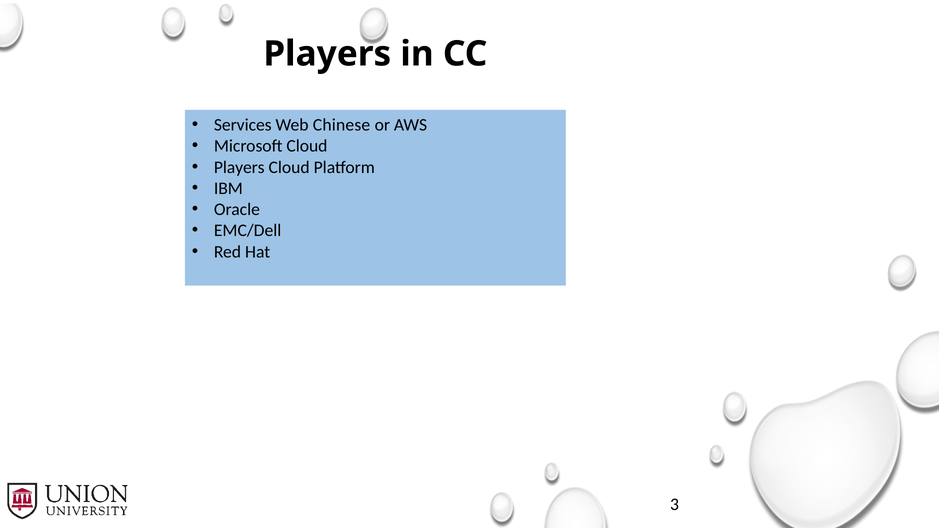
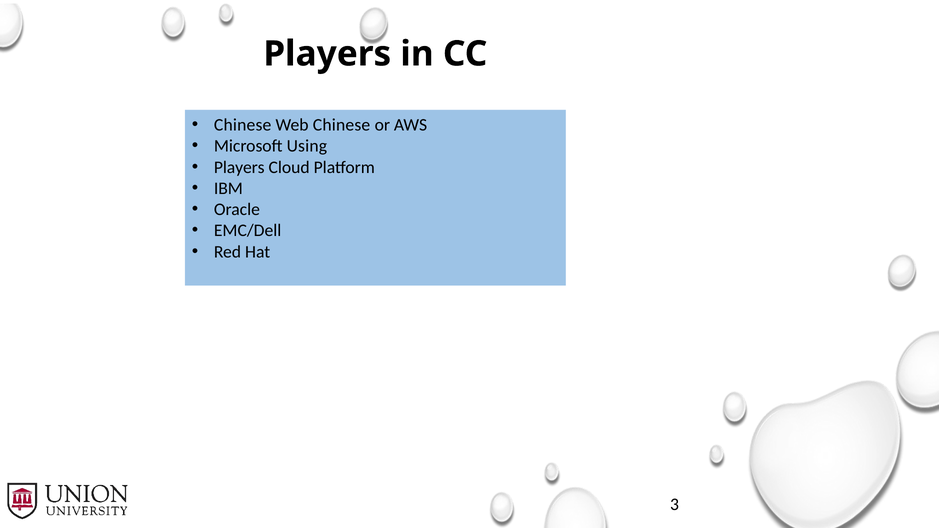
Services at (243, 125): Services -> Chinese
Microsoft Cloud: Cloud -> Using
